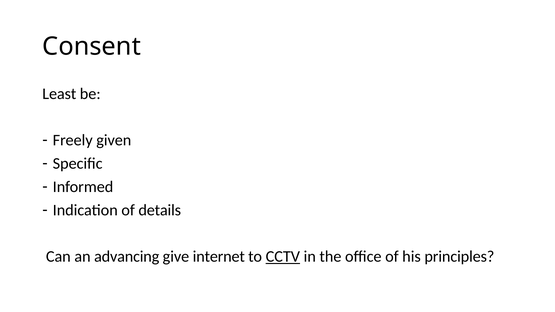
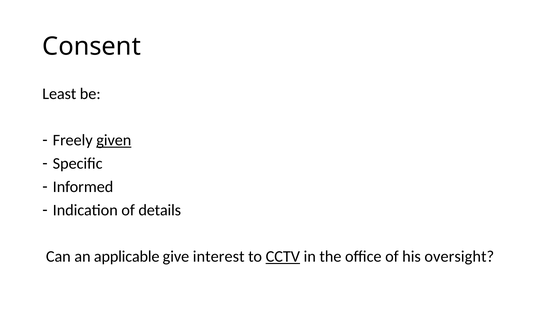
given underline: none -> present
advancing: advancing -> applicable
internet: internet -> interest
principles: principles -> oversight
